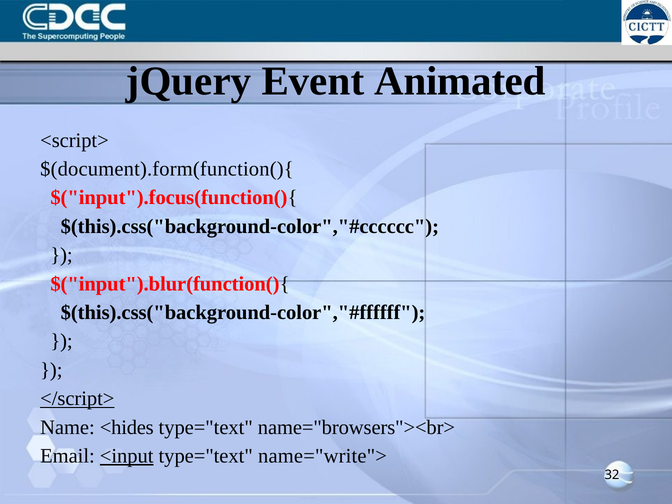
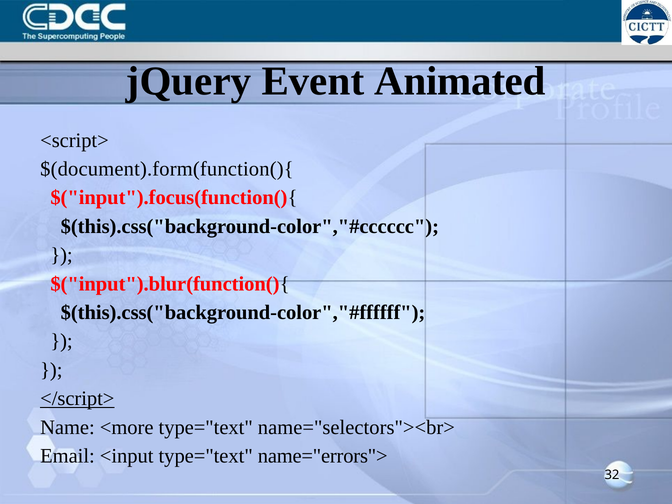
<hides: <hides -> <more
name="browsers"><br>: name="browsers"><br> -> name="selectors"><br>
<input underline: present -> none
name="write">: name="write"> -> name="errors">
